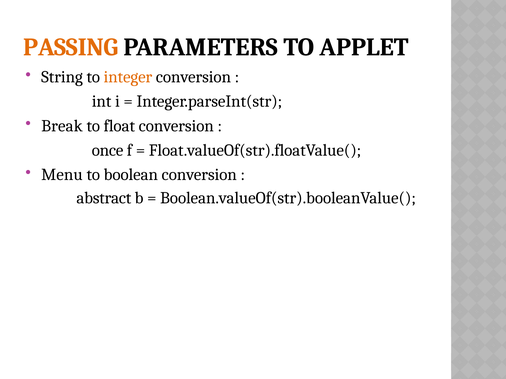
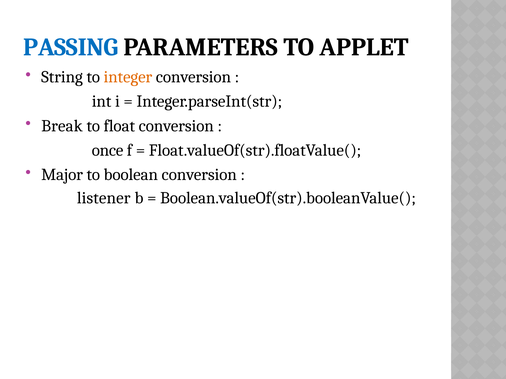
PASSING colour: orange -> blue
Menu: Menu -> Major
abstract: abstract -> listener
